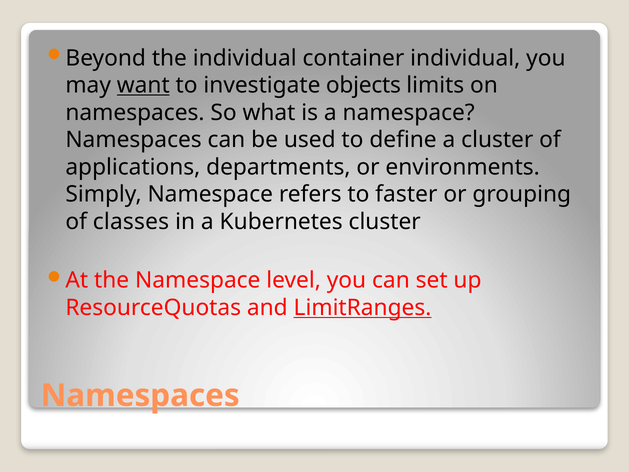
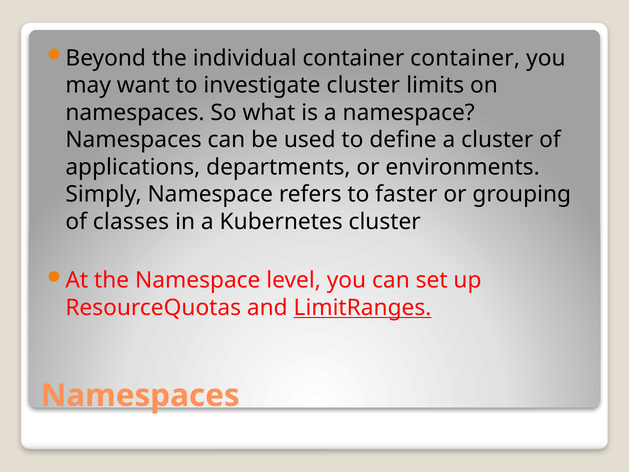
container individual: individual -> container
want underline: present -> none
investigate objects: objects -> cluster
